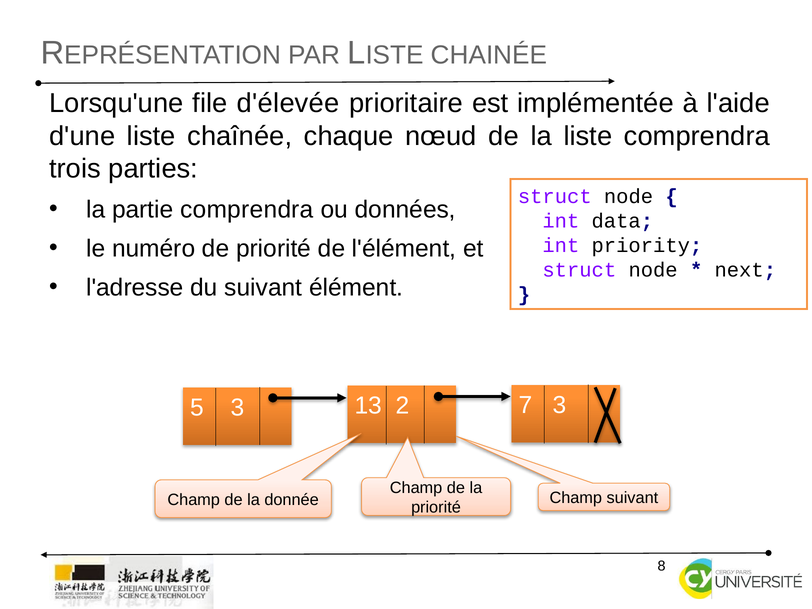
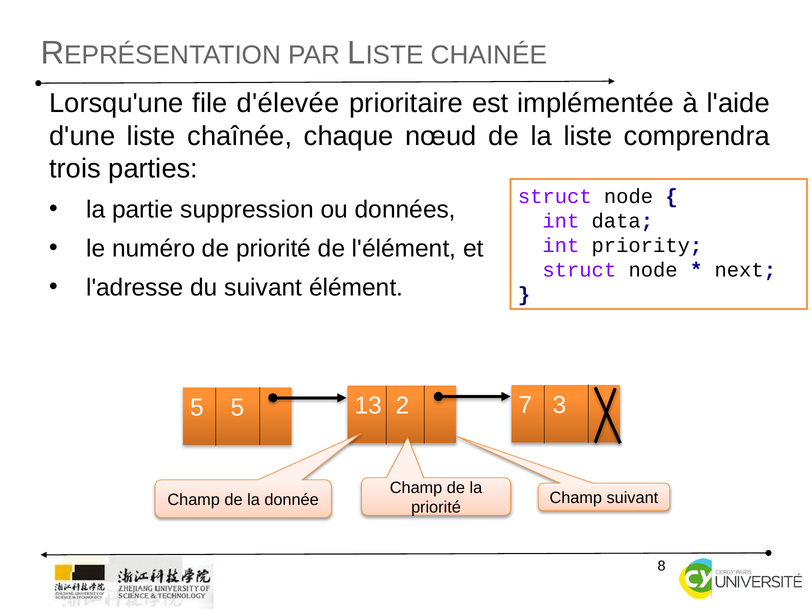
partie comprendra: comprendra -> suppression
5 3: 3 -> 5
